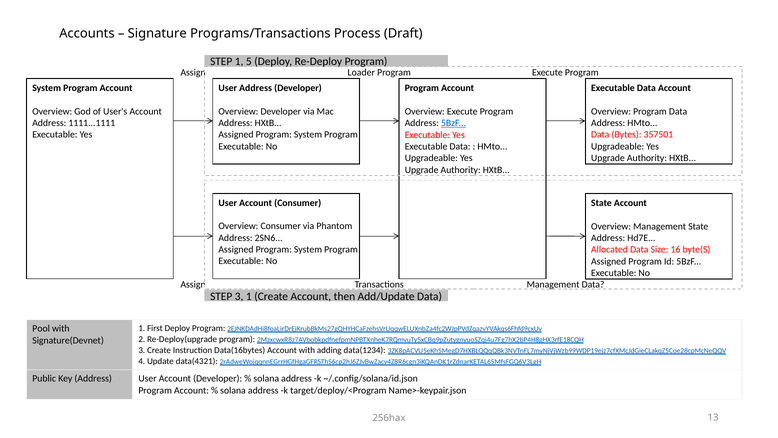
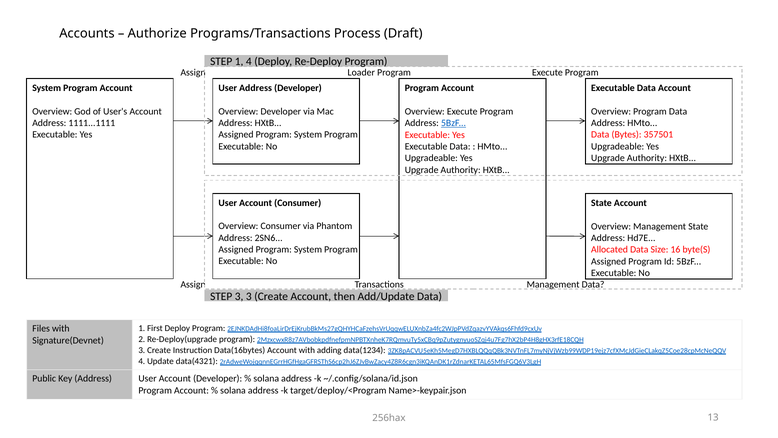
Signature: Signature -> Authorize
1 5: 5 -> 4
3 1: 1 -> 3
Pool: Pool -> Files
